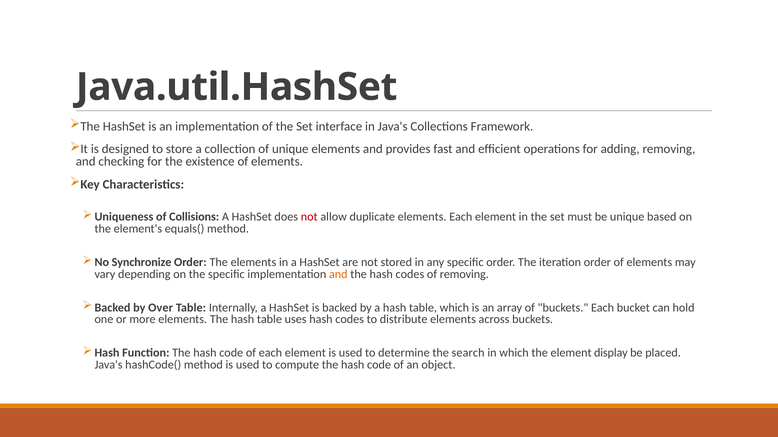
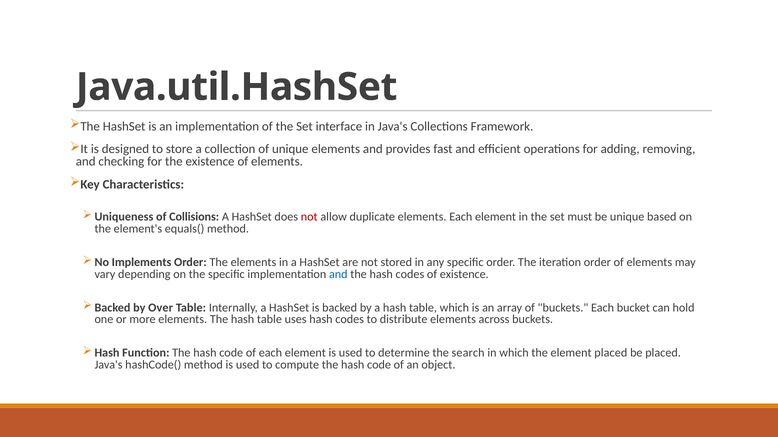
Synchronize: Synchronize -> Implements
and at (338, 274) colour: orange -> blue
of removing: removing -> existence
element display: display -> placed
